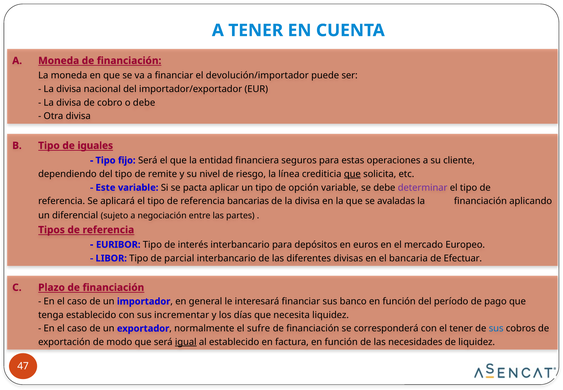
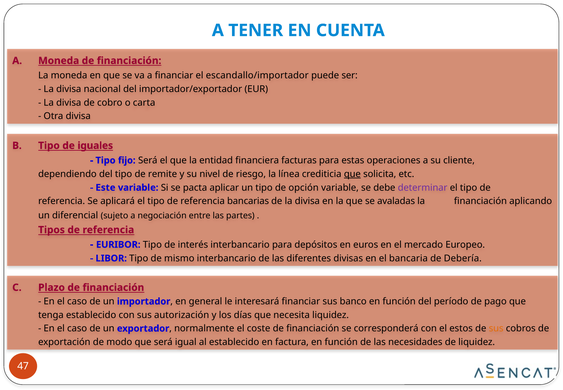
devolución/importador: devolución/importador -> escandallo/importador
o debe: debe -> carta
seguros: seguros -> facturas
parcial: parcial -> mismo
Efectuar: Efectuar -> Debería
incrementar: incrementar -> autorización
sufre: sufre -> coste
el tener: tener -> estos
sus at (496, 328) colour: blue -> orange
igual underline: present -> none
